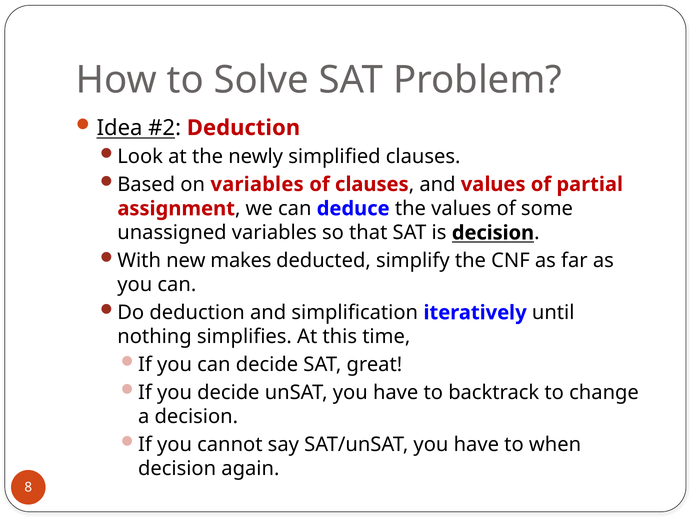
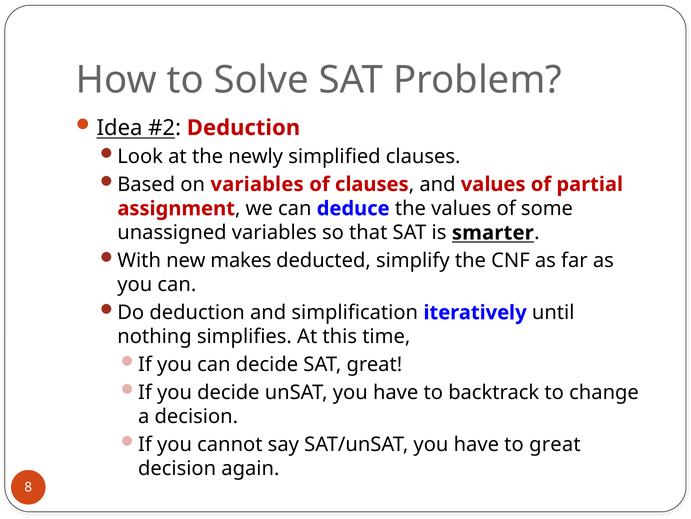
is decision: decision -> smarter
to when: when -> great
